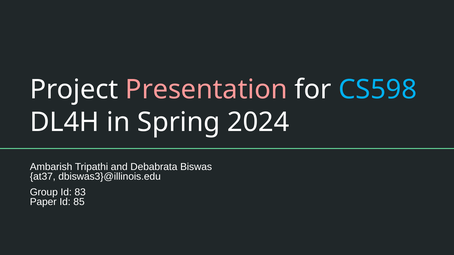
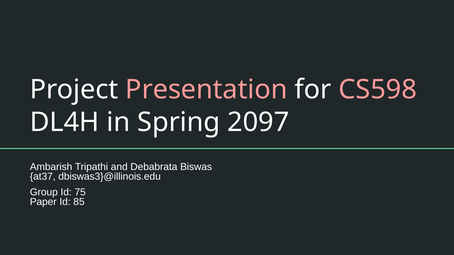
CS598 colour: light blue -> pink
2024: 2024 -> 2097
83: 83 -> 75
